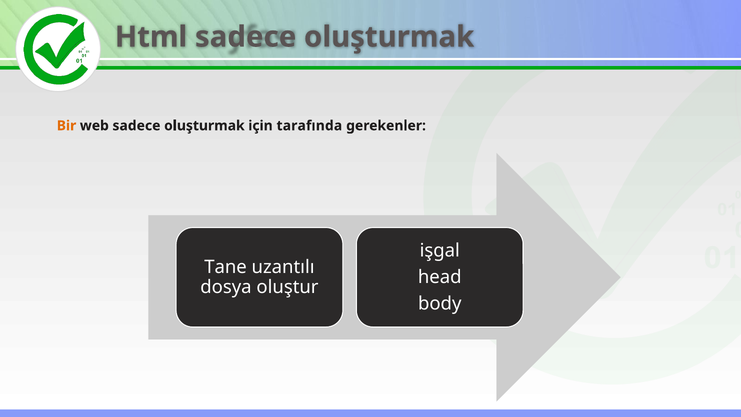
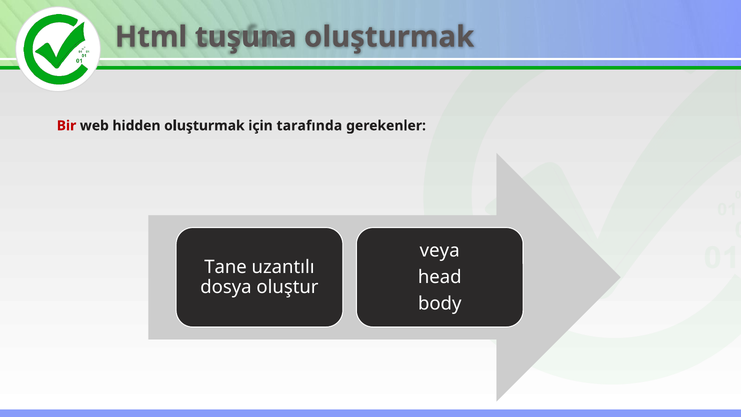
Html sadece: sadece -> tuşuna
Bir colour: orange -> red
web sadece: sadece -> hidden
işgal: işgal -> veya
